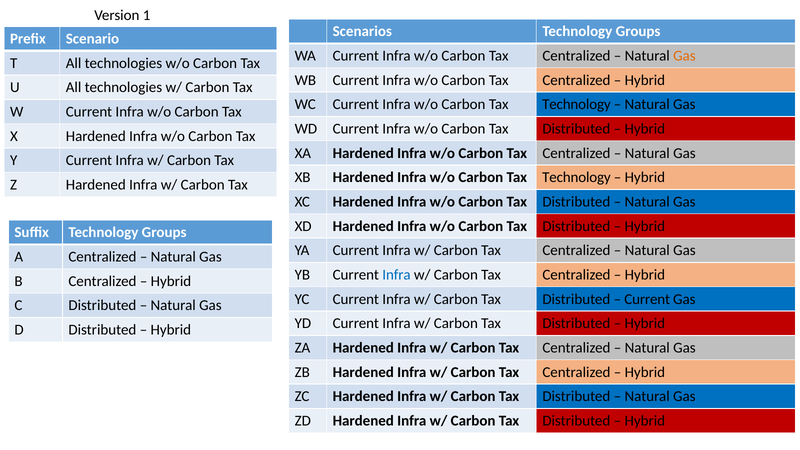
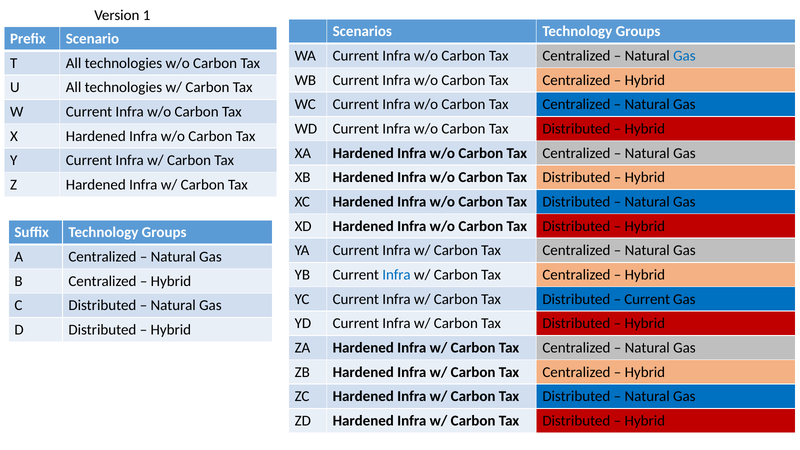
Gas at (684, 56) colour: orange -> blue
Technology at (576, 104): Technology -> Centralized
Technology at (576, 177): Technology -> Distributed
